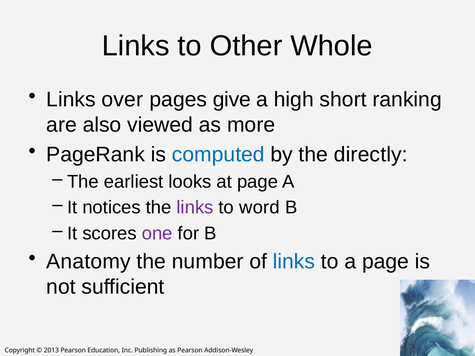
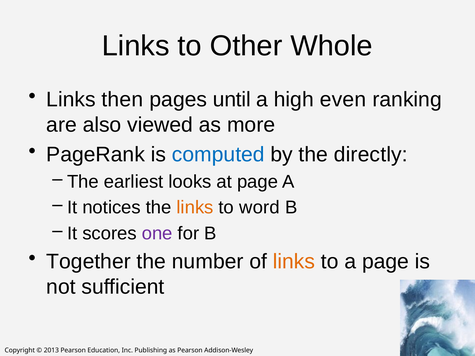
over: over -> then
give: give -> until
short: short -> even
links at (195, 208) colour: purple -> orange
Anatomy: Anatomy -> Together
links at (294, 262) colour: blue -> orange
